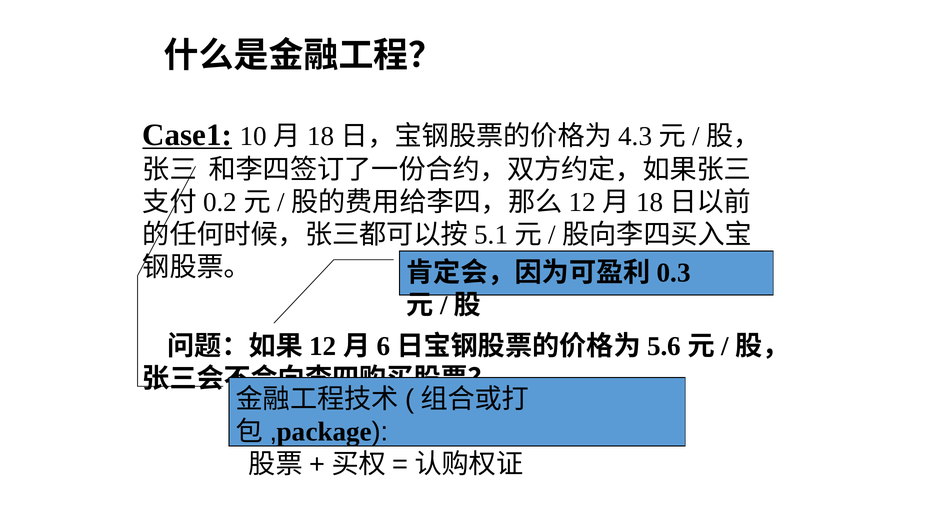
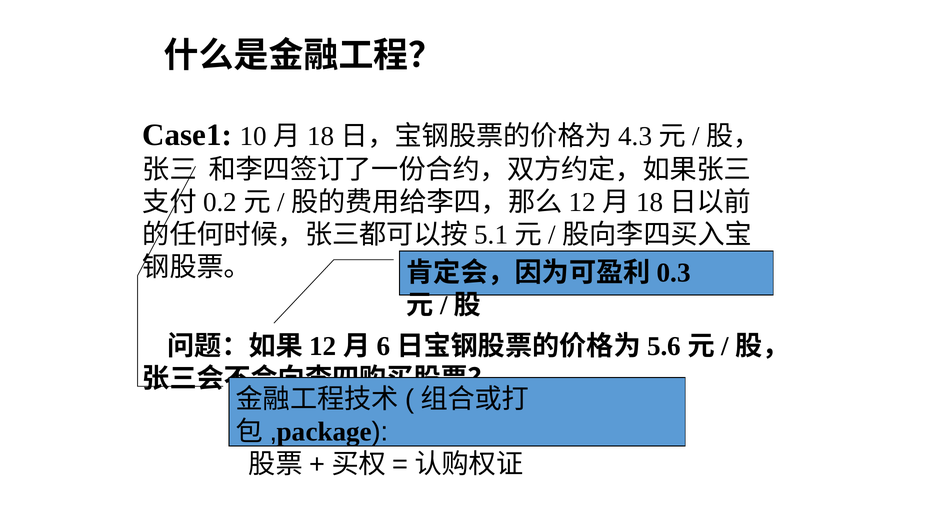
Case1 underline: present -> none
